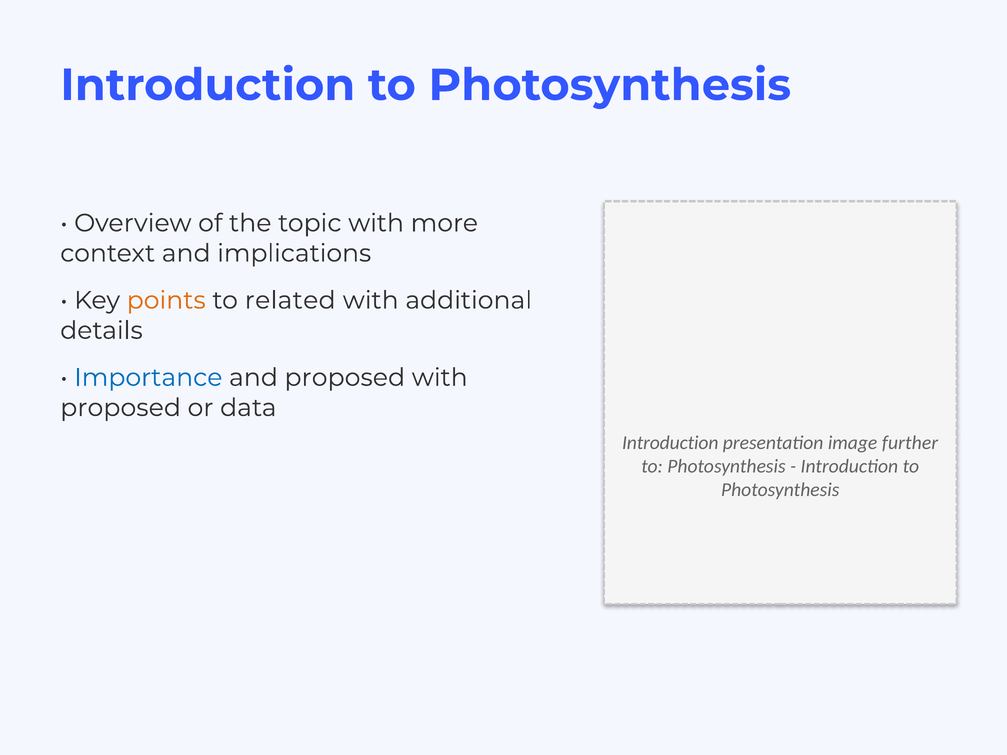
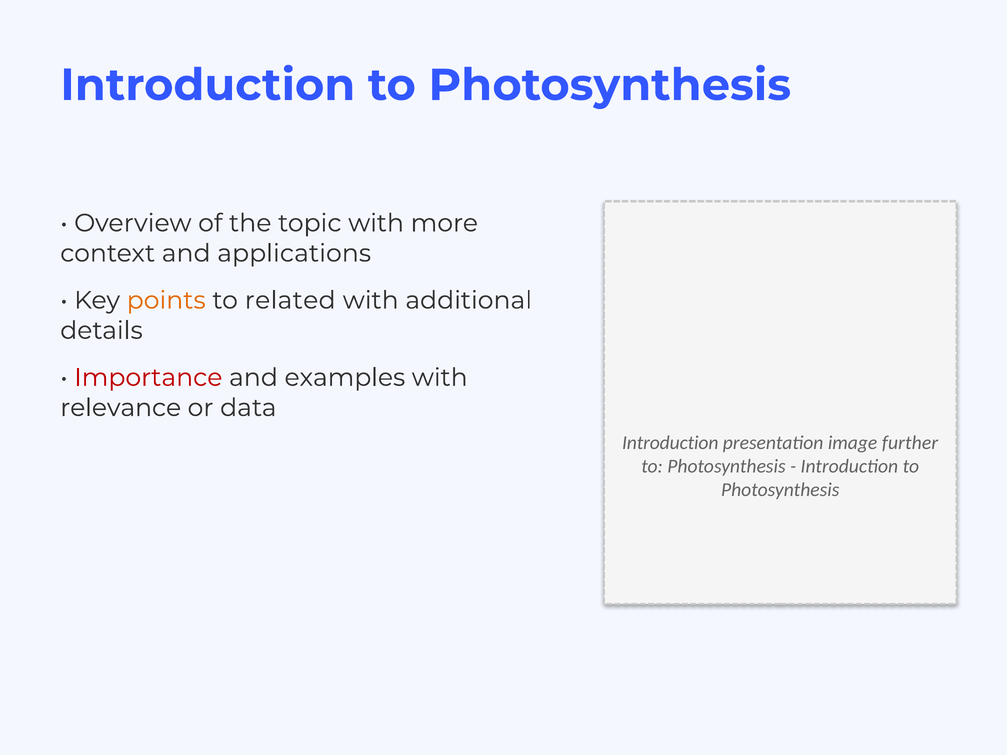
implications: implications -> applications
Importance colour: blue -> red
and proposed: proposed -> examples
proposed at (121, 408): proposed -> relevance
